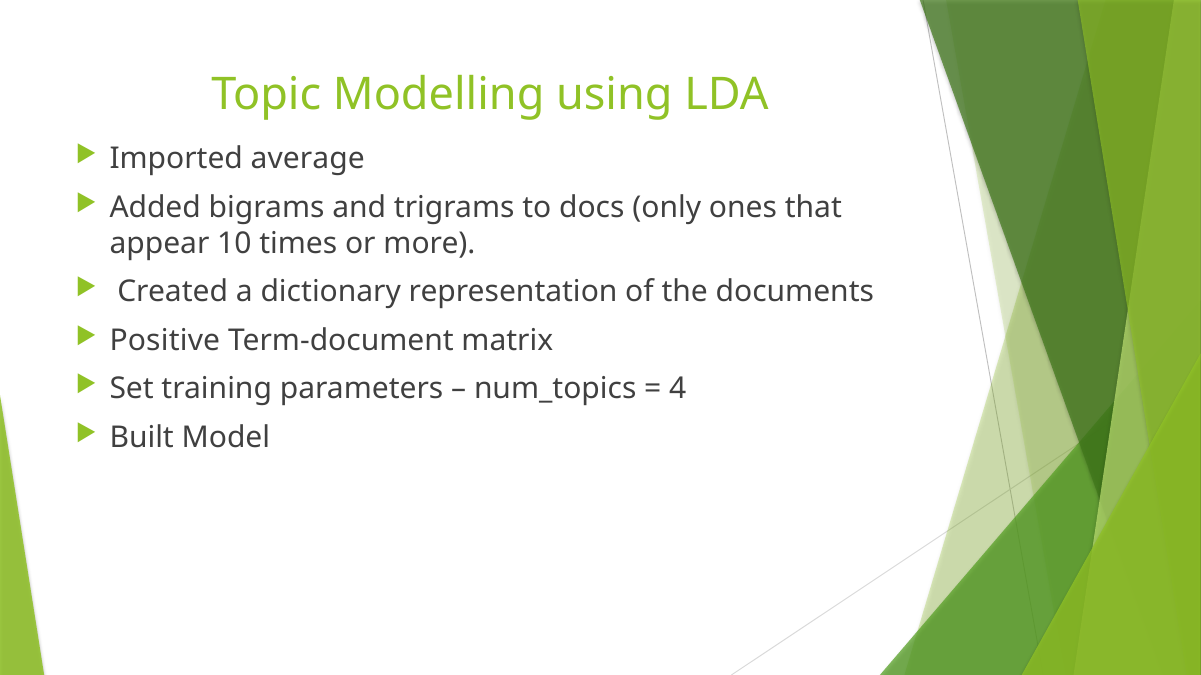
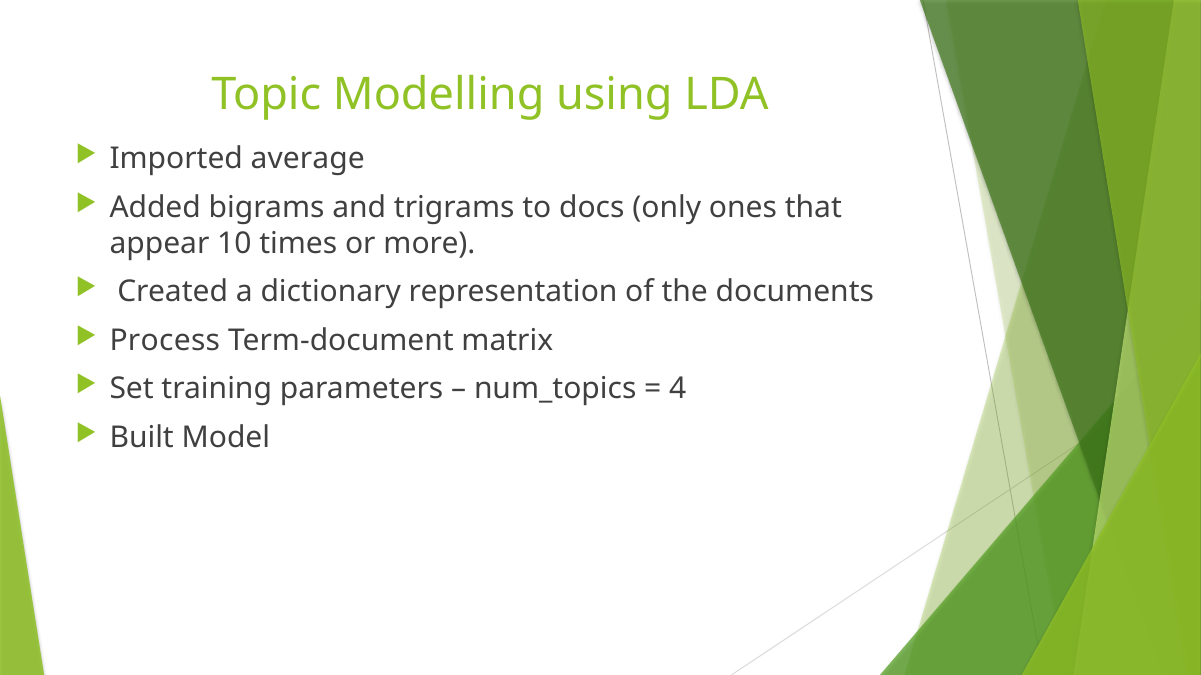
Positive: Positive -> Process
